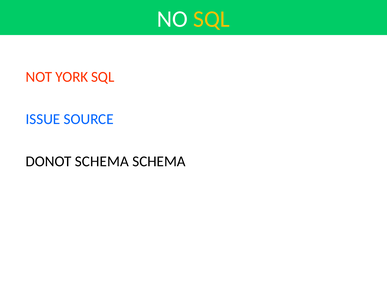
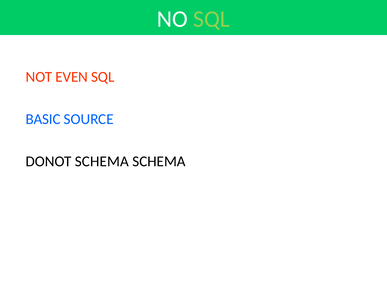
SQL at (212, 19) colour: yellow -> light green
YORK: YORK -> EVEN
ISSUE: ISSUE -> BASIC
